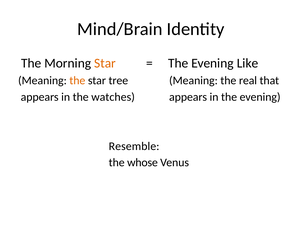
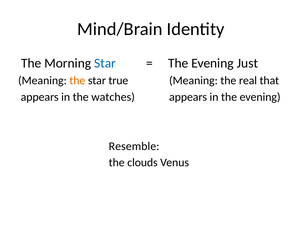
Star at (105, 63) colour: orange -> blue
Like: Like -> Just
tree: tree -> true
whose: whose -> clouds
